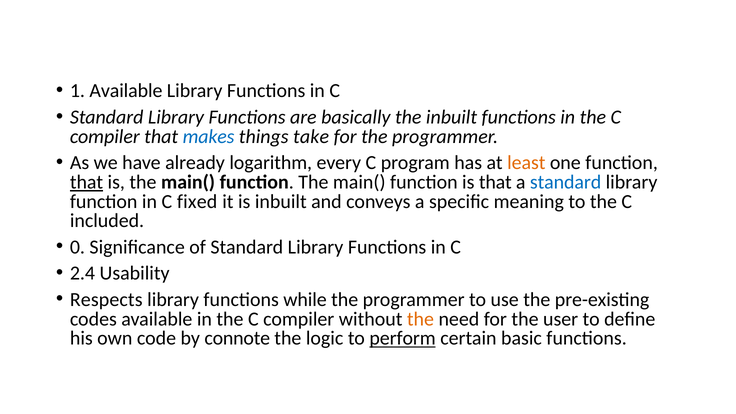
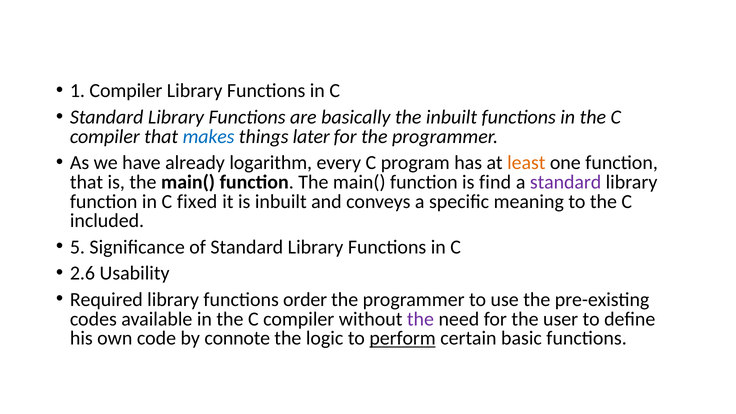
1 Available: Available -> Compiler
take: take -> later
that at (87, 182) underline: present -> none
is that: that -> find
standard at (566, 182) colour: blue -> purple
0: 0 -> 5
2.4: 2.4 -> 2.6
Respects: Respects -> Required
while: while -> order
the at (420, 319) colour: orange -> purple
